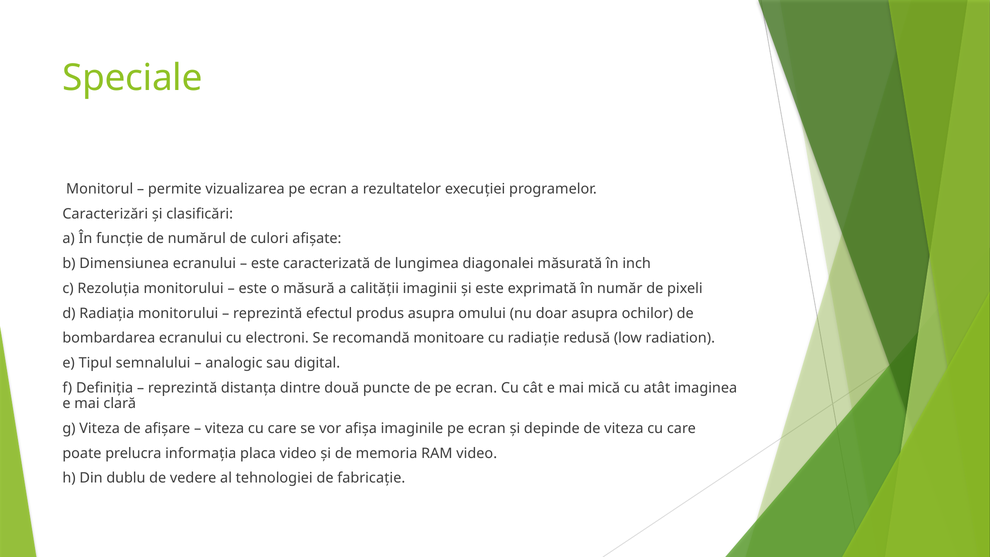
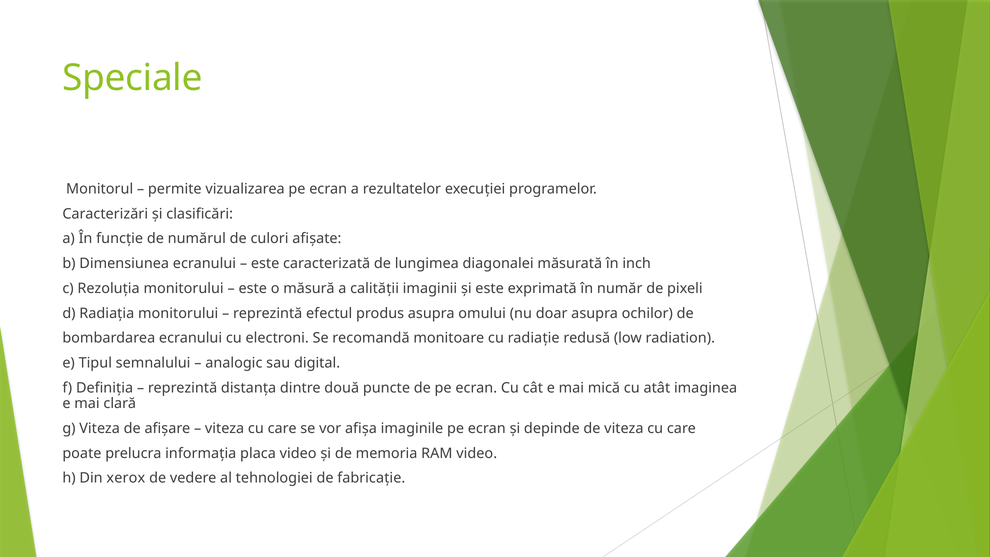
dublu: dublu -> xerox
